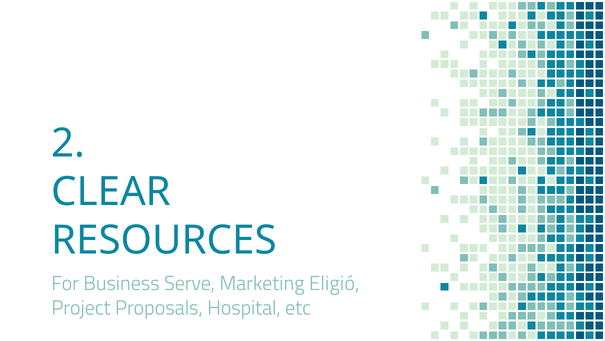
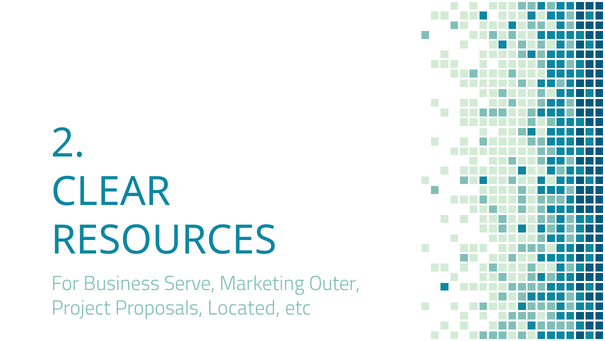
Eligió: Eligió -> Outer
Hospital: Hospital -> Located
